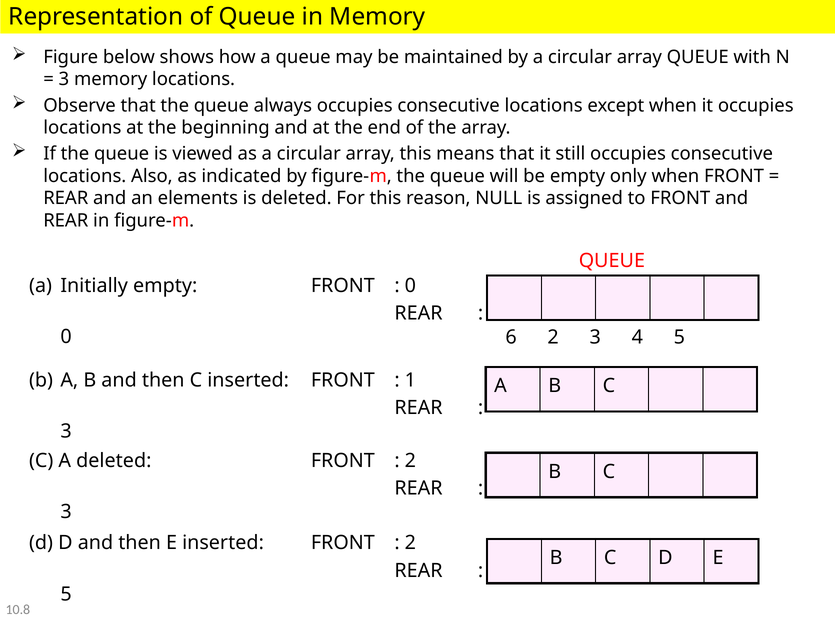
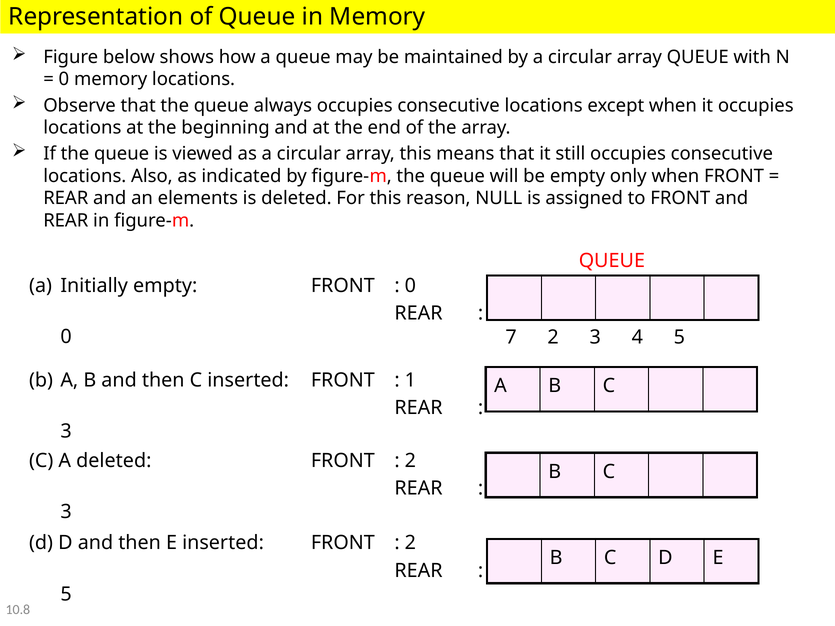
3 at (64, 79): 3 -> 0
6: 6 -> 7
